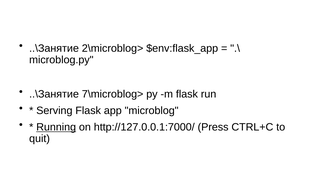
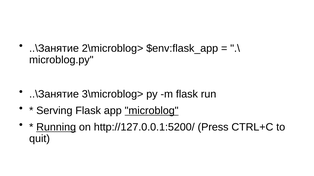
7\microblog>: 7\microblog> -> 3\microblog>
microblog underline: none -> present
http://127.0.0.1:7000/: http://127.0.0.1:7000/ -> http://127.0.0.1:5200/
